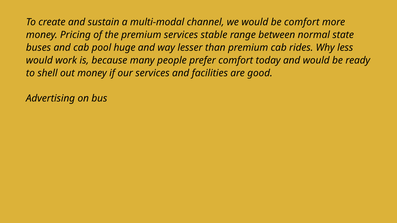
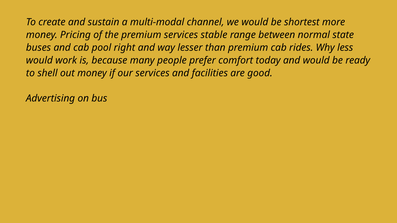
be comfort: comfort -> shortest
huge: huge -> right
